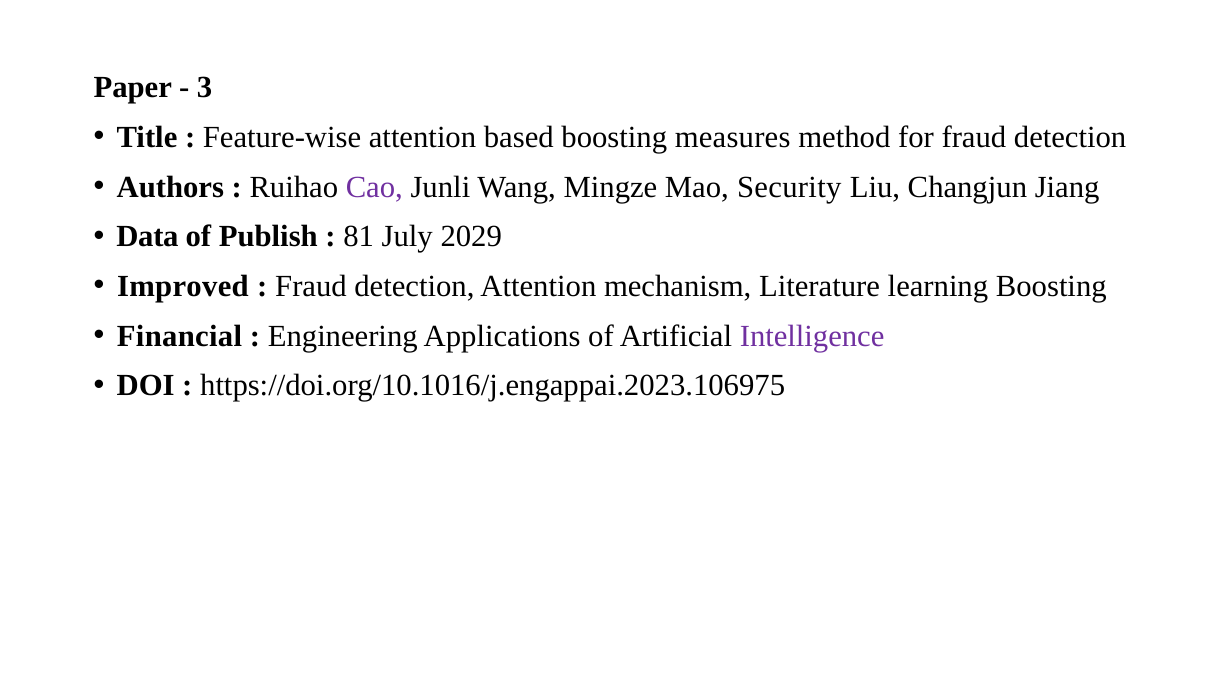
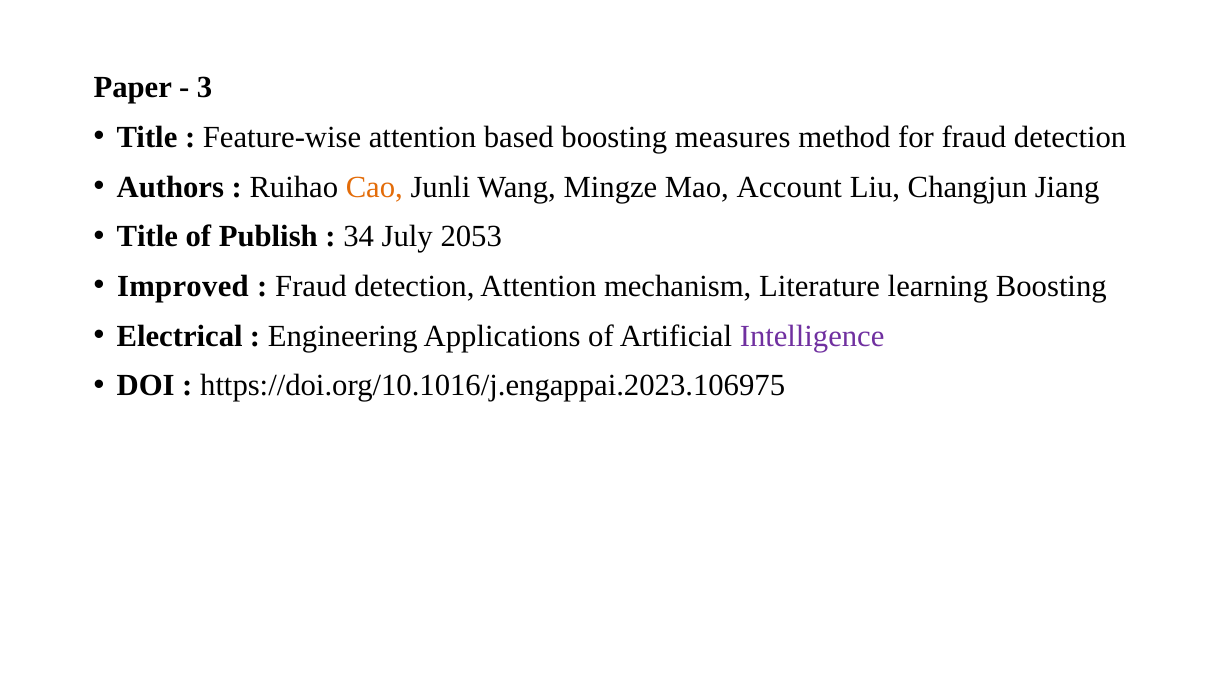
Cao colour: purple -> orange
Security: Security -> Account
Data at (147, 237): Data -> Title
81: 81 -> 34
2029: 2029 -> 2053
Financial: Financial -> Electrical
